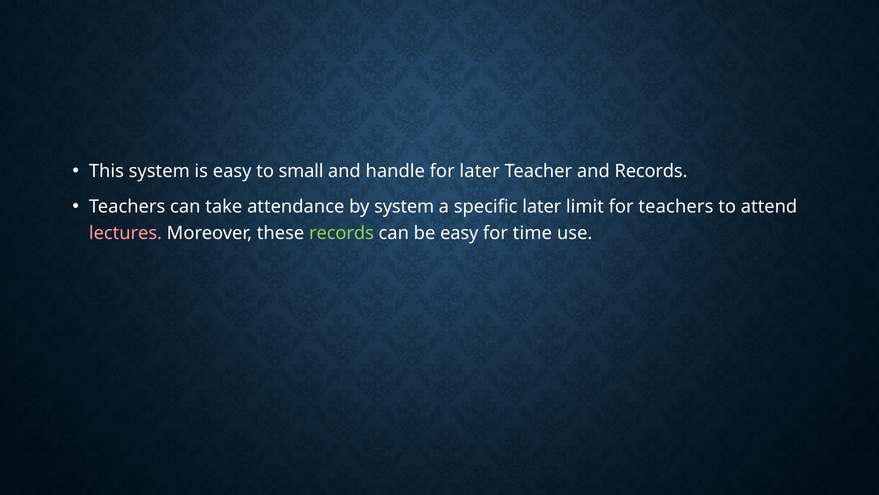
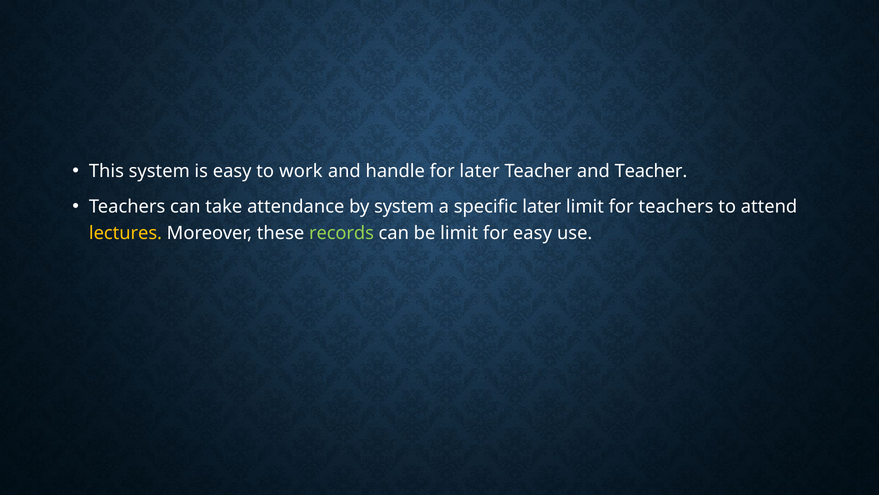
small: small -> work
and Records: Records -> Teacher
lectures colour: pink -> yellow
be easy: easy -> limit
for time: time -> easy
